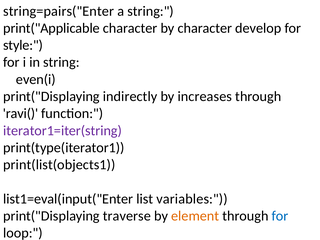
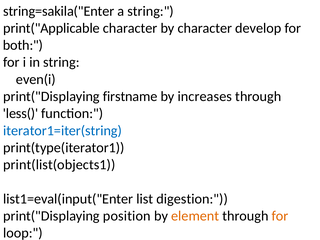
string=pairs("Enter: string=pairs("Enter -> string=sakila("Enter
style: style -> both
indirectly: indirectly -> firstname
ravi(: ravi( -> less(
iterator1=iter(string colour: purple -> blue
variables: variables -> digestion
traverse: traverse -> position
for at (280, 216) colour: blue -> orange
